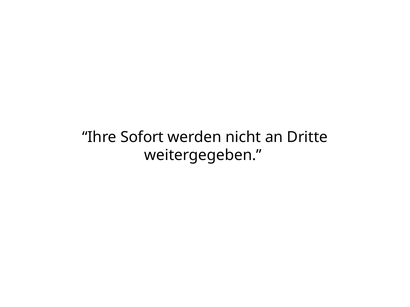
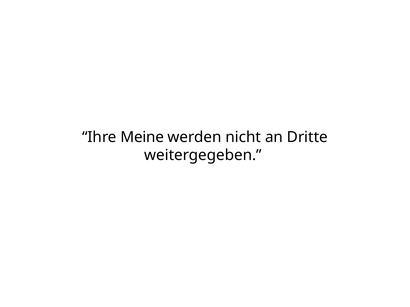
Sofort: Sofort -> Meine
